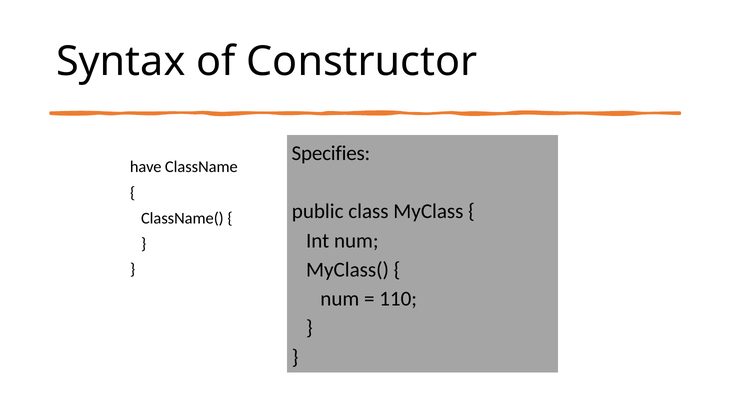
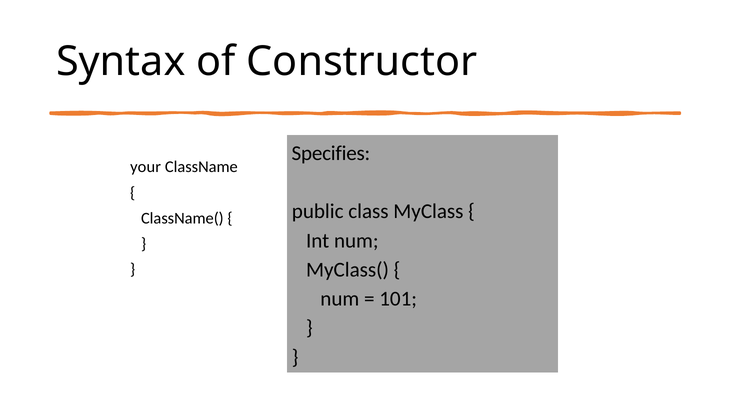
have: have -> your
110: 110 -> 101
